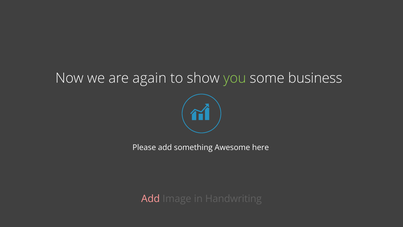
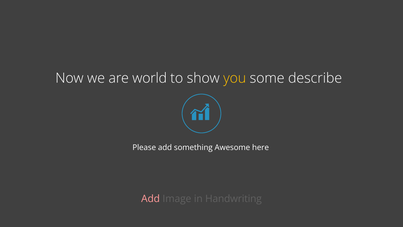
again: again -> world
you colour: light green -> yellow
business: business -> describe
